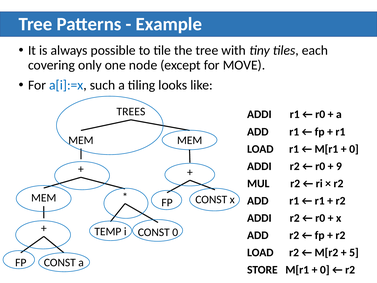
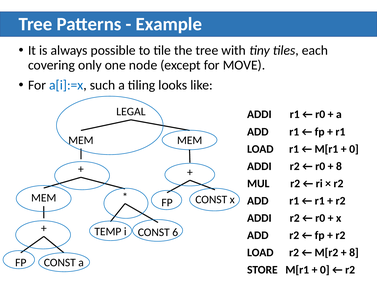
TREES: TREES -> LEGAL
9 at (339, 166): 9 -> 8
CONST 0: 0 -> 6
5 at (354, 252): 5 -> 8
